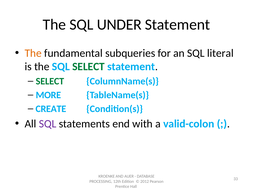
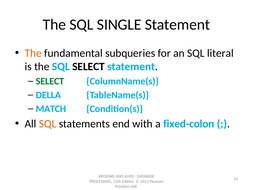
UNDER: UNDER -> SINGLE
SELECT at (89, 67) colour: green -> black
MORE: MORE -> DELLA
CREATE: CREATE -> MATCH
SQL at (48, 124) colour: purple -> orange
valid-colon: valid-colon -> fixed-colon
